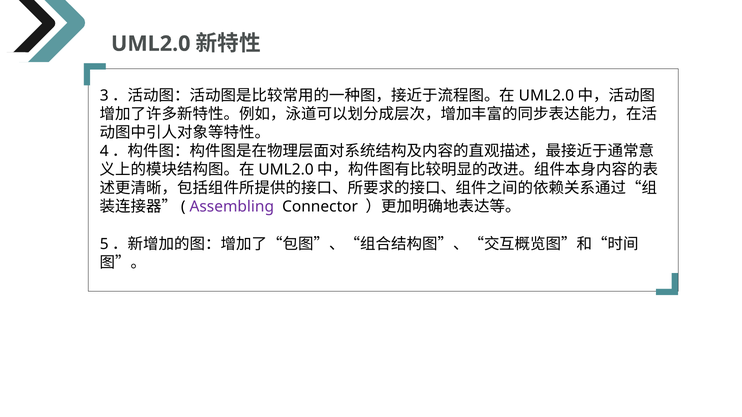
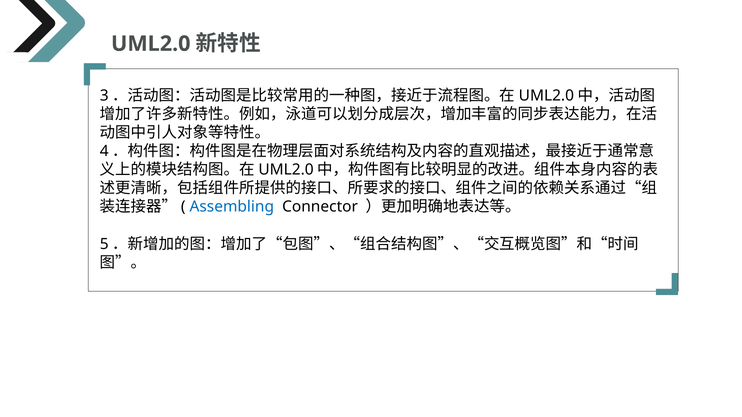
Assembling colour: purple -> blue
